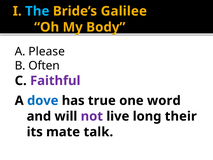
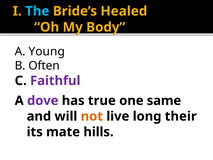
Galilee: Galilee -> Healed
Please: Please -> Young
dove colour: blue -> purple
word: word -> same
not colour: purple -> orange
talk: talk -> hills
